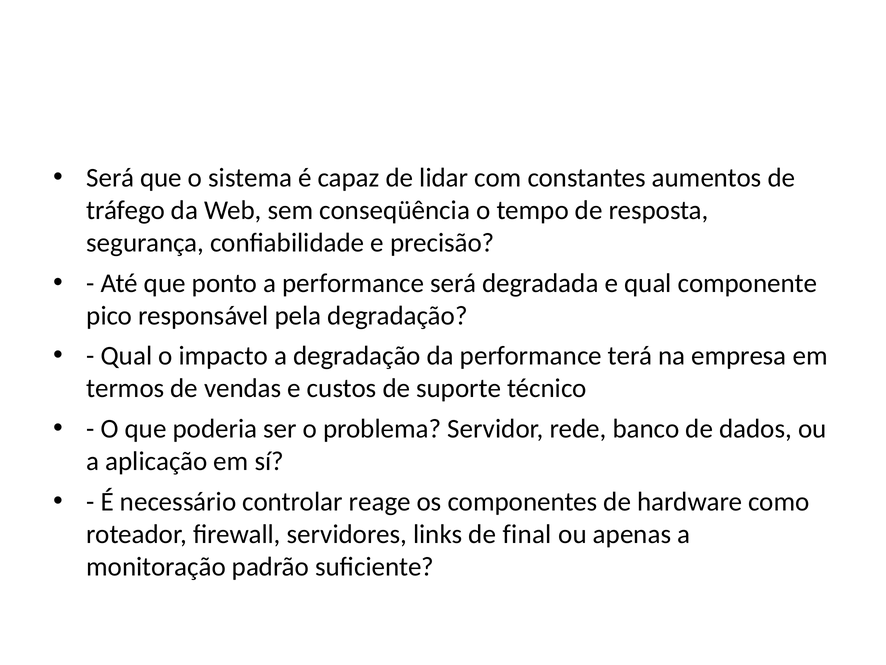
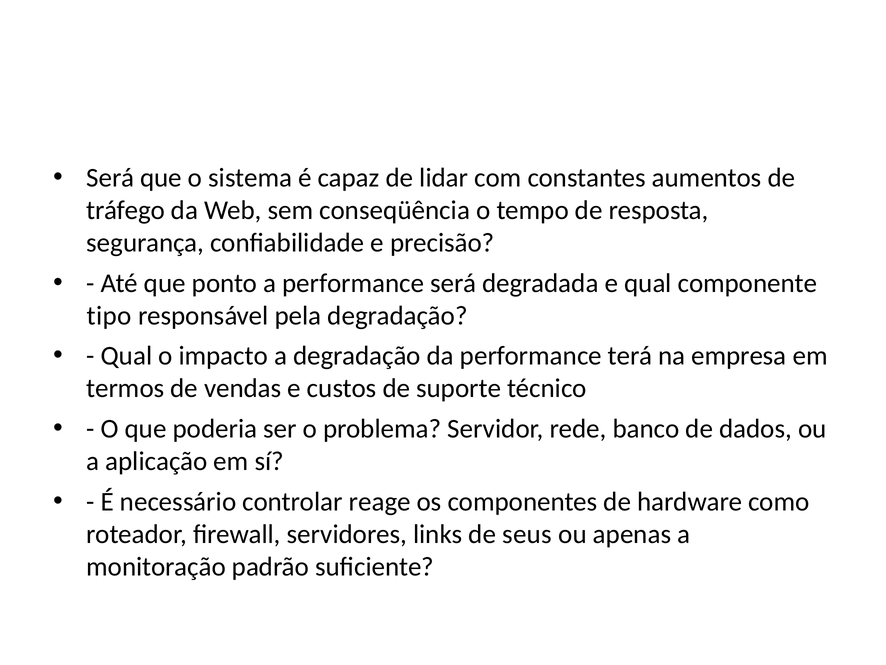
pico: pico -> tipo
final: final -> seus
